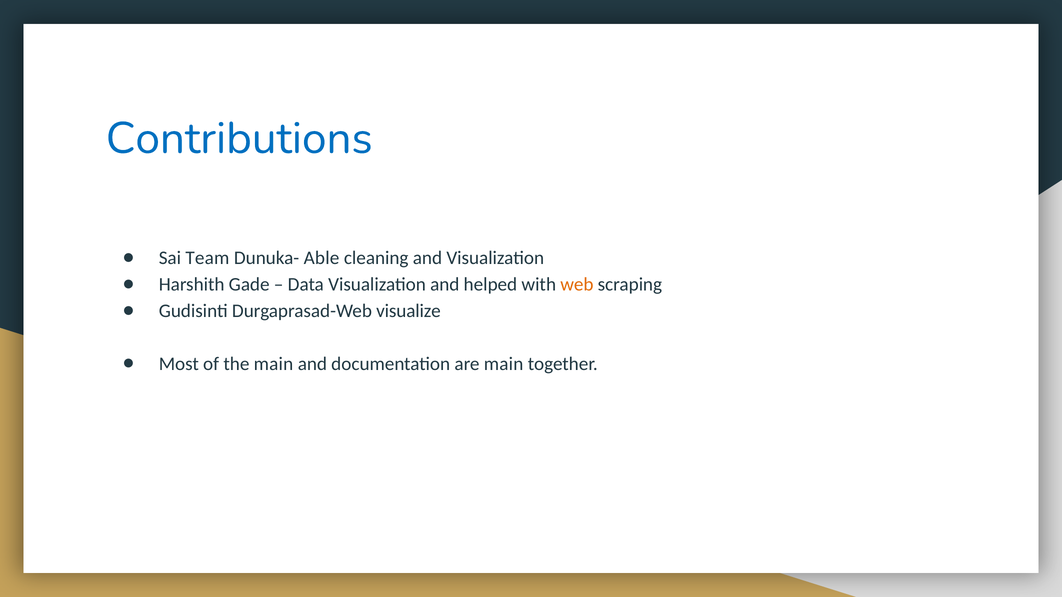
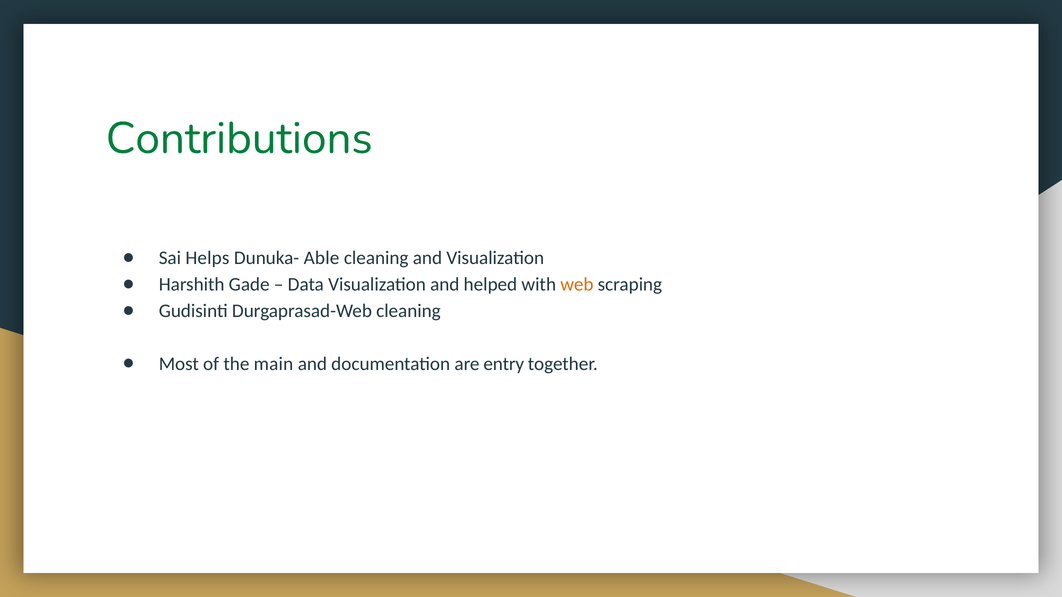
Contributions colour: blue -> green
Team: Team -> Helps
Durgaprasad-Web visualize: visualize -> cleaning
are main: main -> entry
